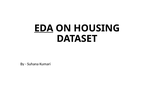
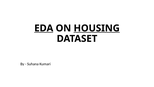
HOUSING underline: none -> present
